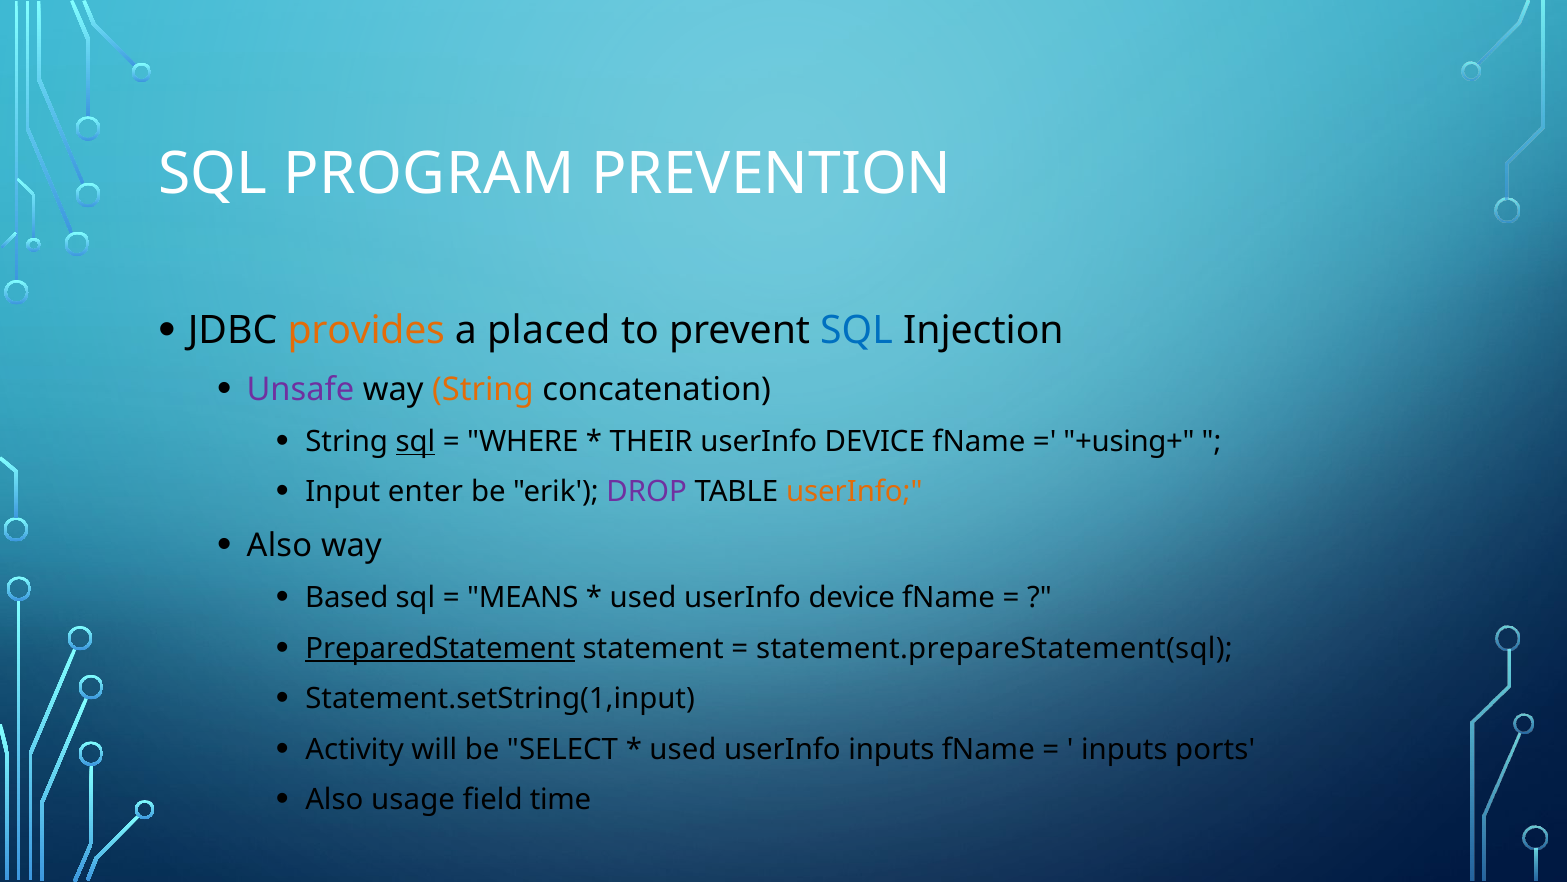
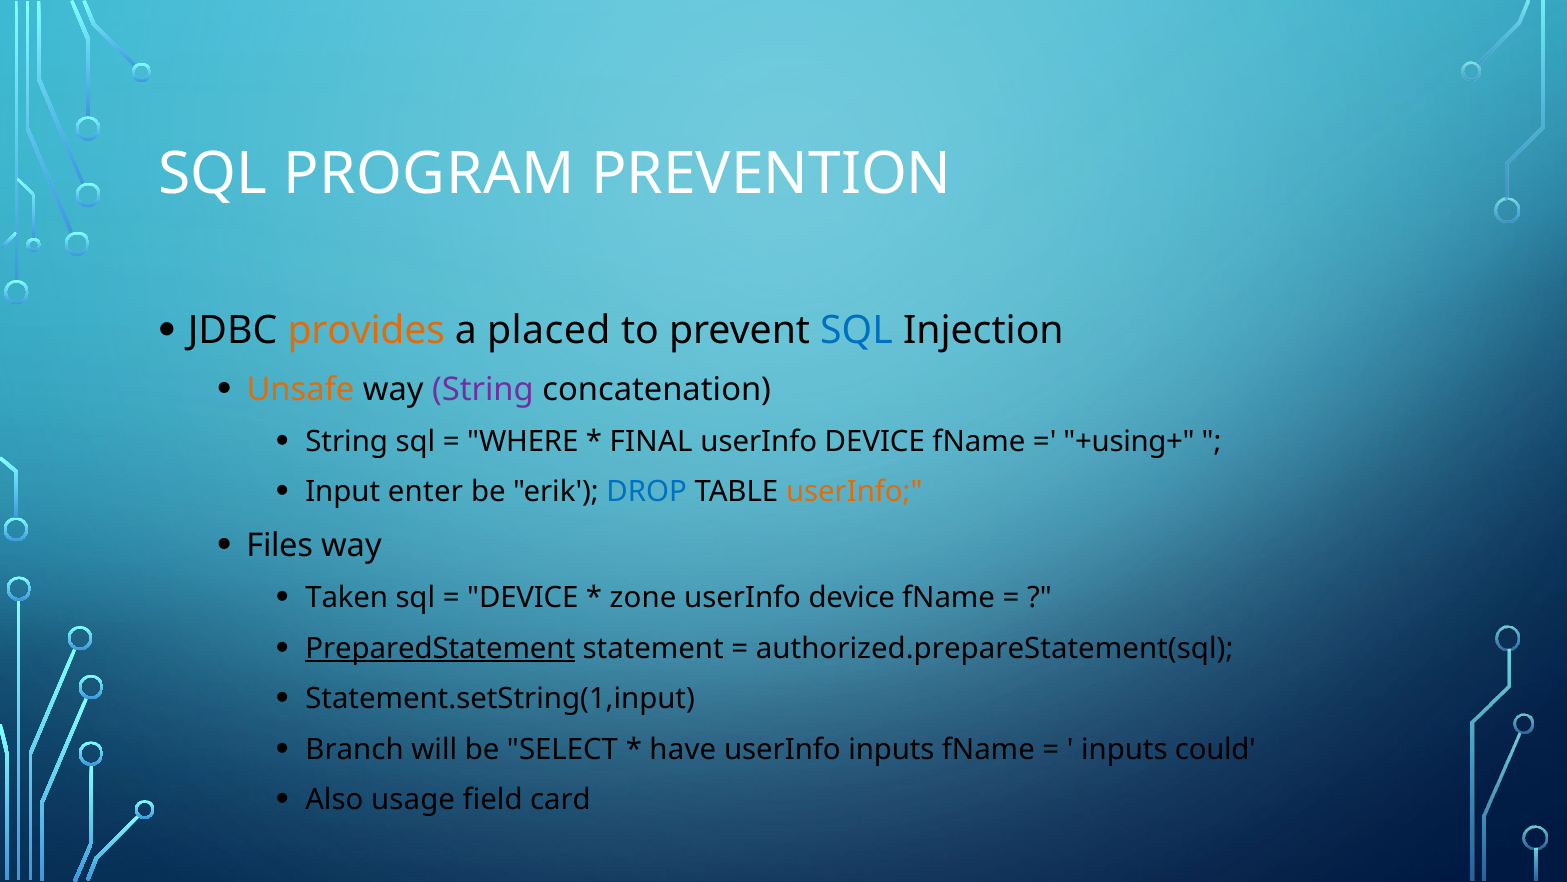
Unsafe colour: purple -> orange
String at (483, 389) colour: orange -> purple
sql at (415, 441) underline: present -> none
THEIR: THEIR -> FINAL
DROP colour: purple -> blue
Also at (279, 545): Also -> Files
Based: Based -> Taken
MEANS at (523, 598): MEANS -> DEVICE
used at (643, 598): used -> zone
statement.prepareStatement(sql: statement.prepareStatement(sql -> authorized.prepareStatement(sql
Activity: Activity -> Branch
used at (683, 749): used -> have
ports: ports -> could
time: time -> card
